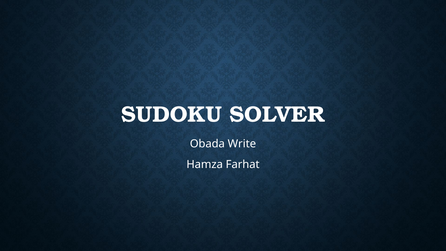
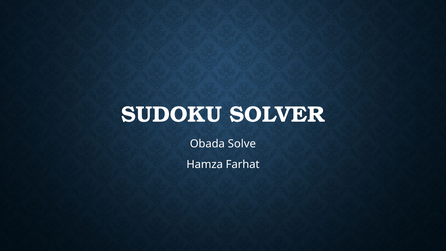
Write: Write -> Solve
